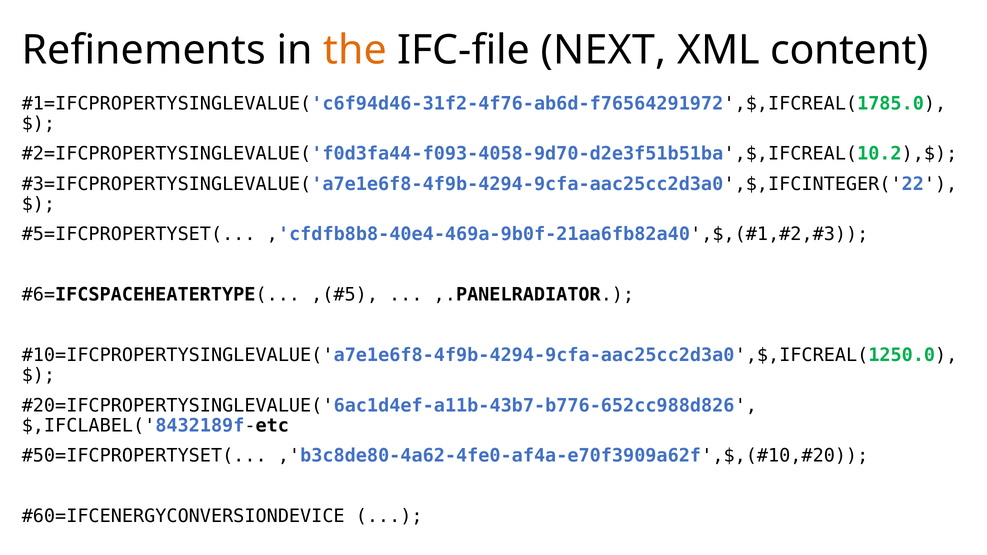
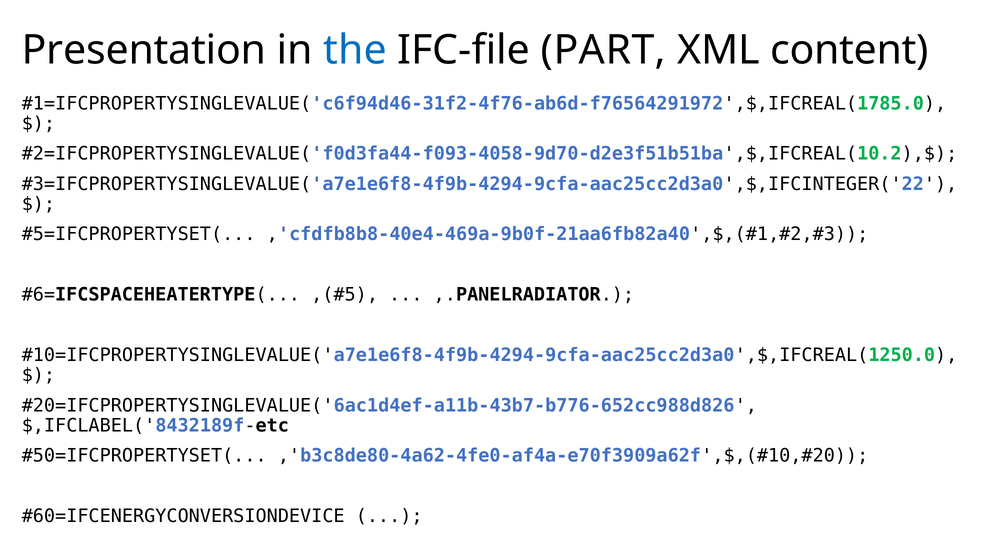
Refinements: Refinements -> Presentation
the colour: orange -> blue
NEXT: NEXT -> PART
